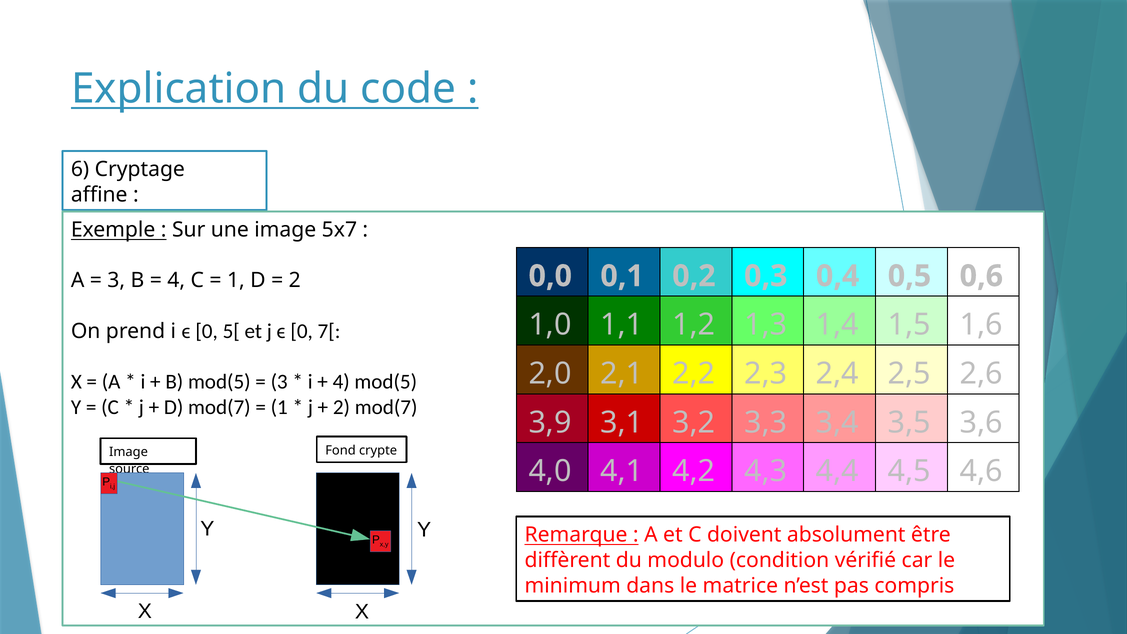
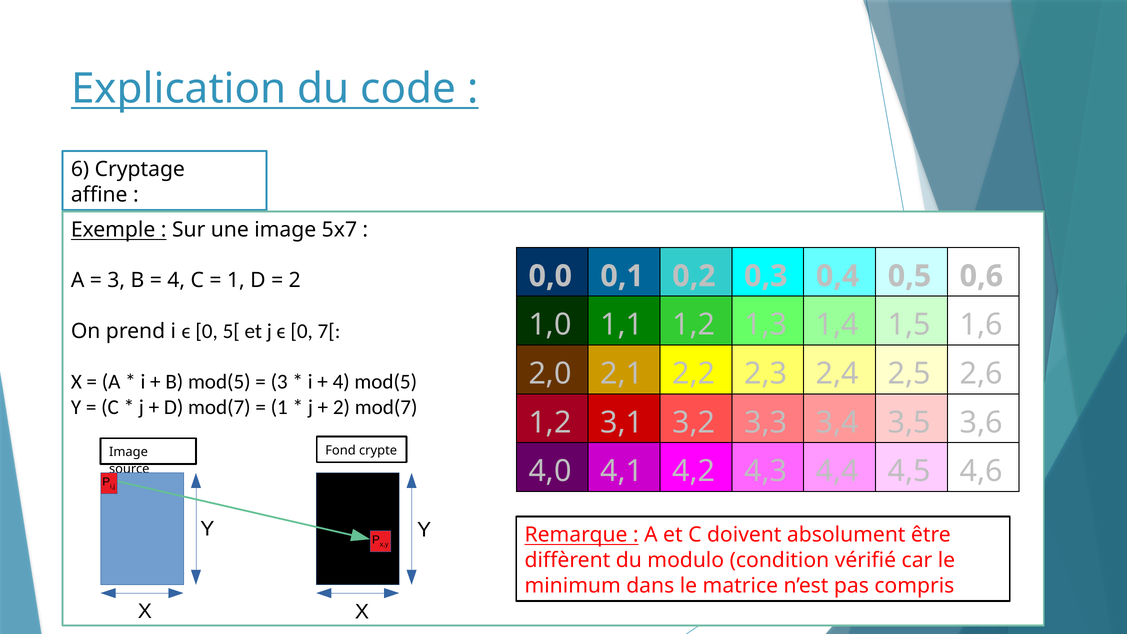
3,9 at (550, 423): 3,9 -> 1,2
